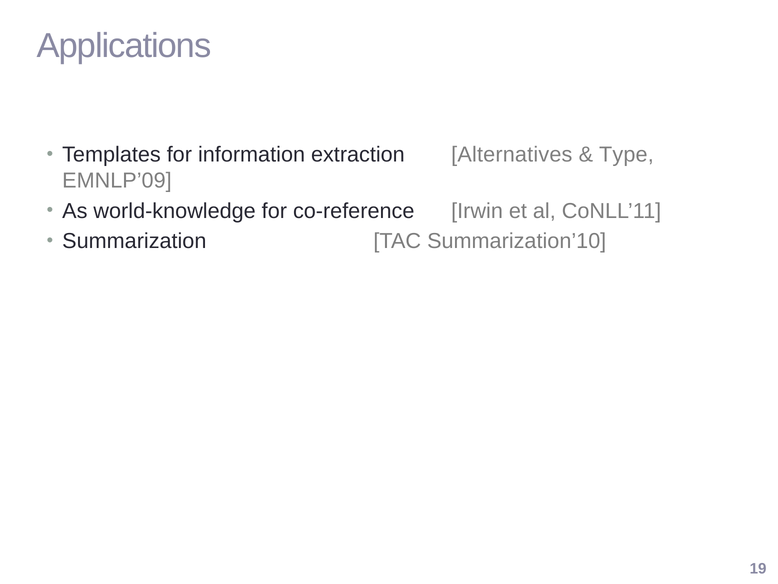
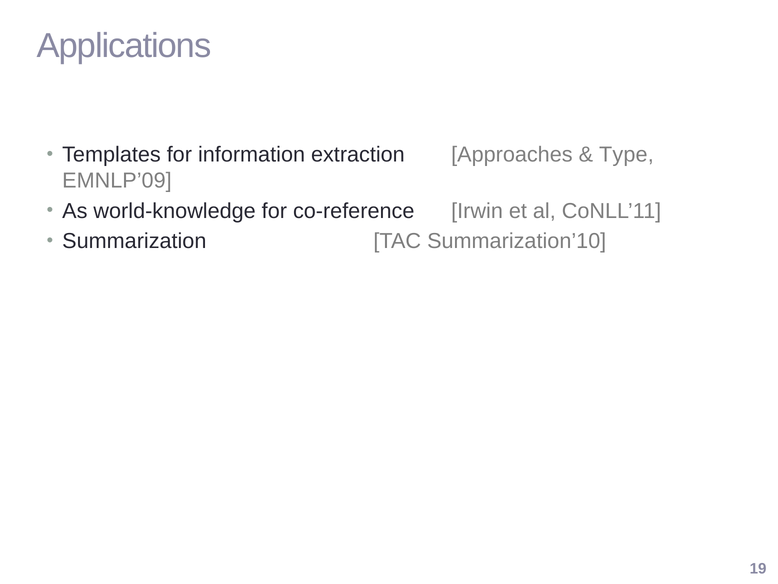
Alternatives: Alternatives -> Approaches
